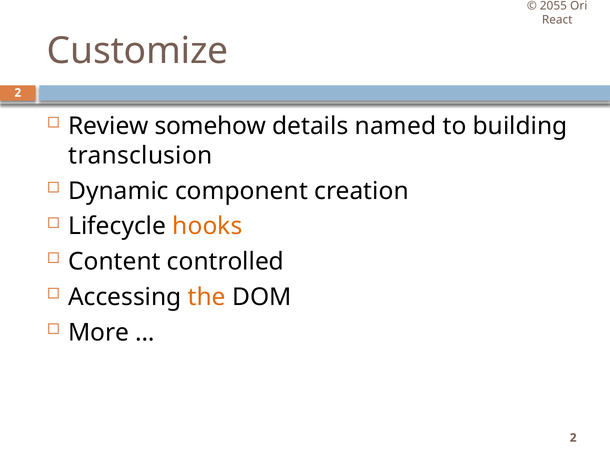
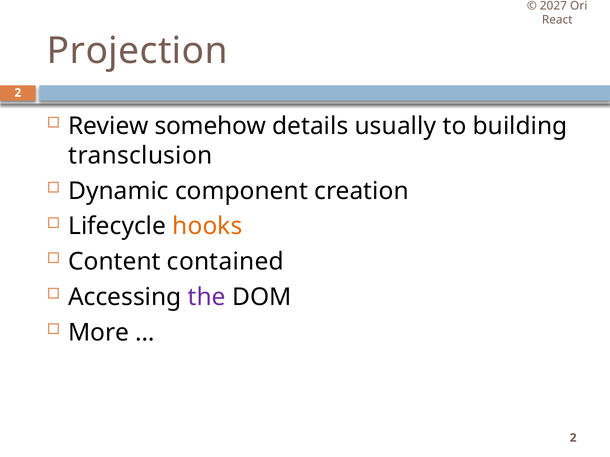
2055: 2055 -> 2027
Customize: Customize -> Projection
named: named -> usually
controlled: controlled -> contained
the colour: orange -> purple
